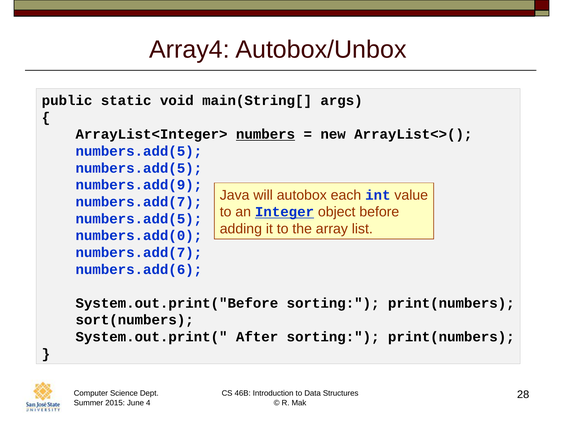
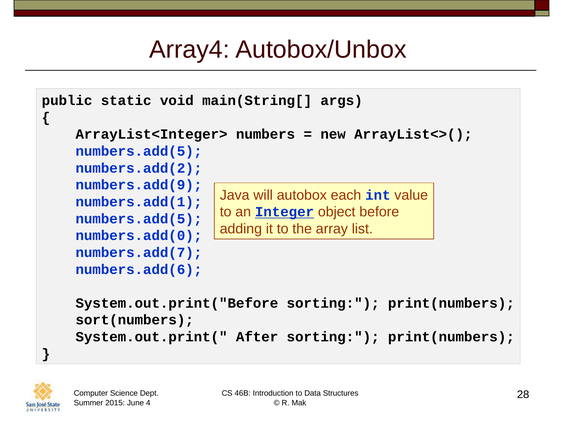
numbers underline: present -> none
numbers.add(5 at (139, 168): numbers.add(5 -> numbers.add(2
numbers.add(7 at (139, 202): numbers.add(7 -> numbers.add(1
